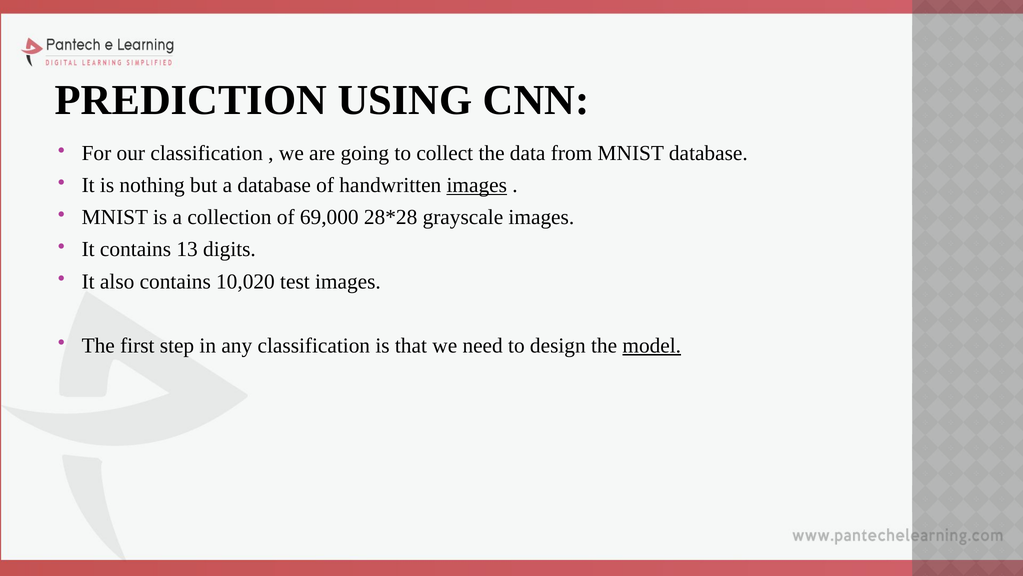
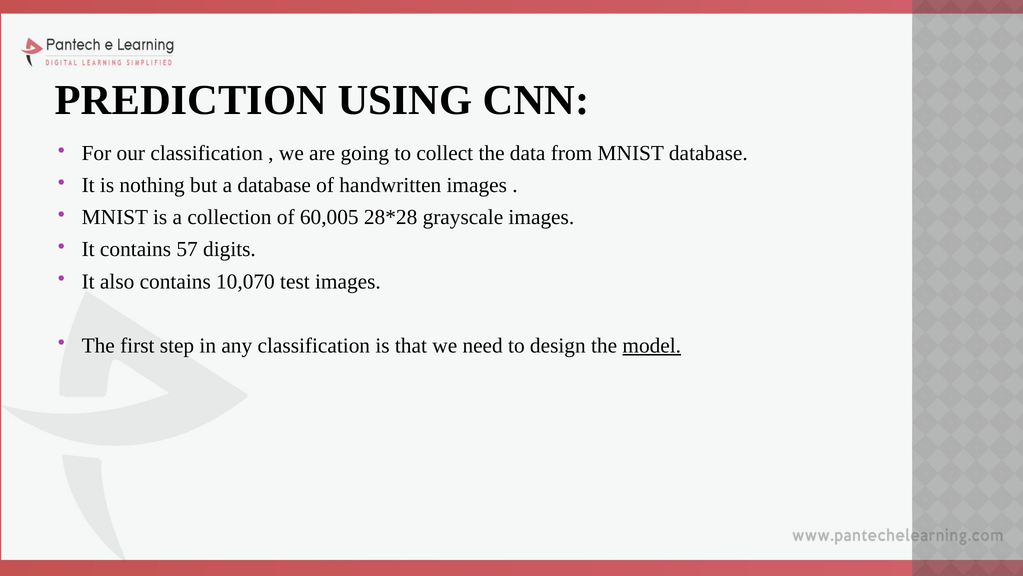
images at (477, 185) underline: present -> none
69,000: 69,000 -> 60,005
13: 13 -> 57
10,020: 10,020 -> 10,070
